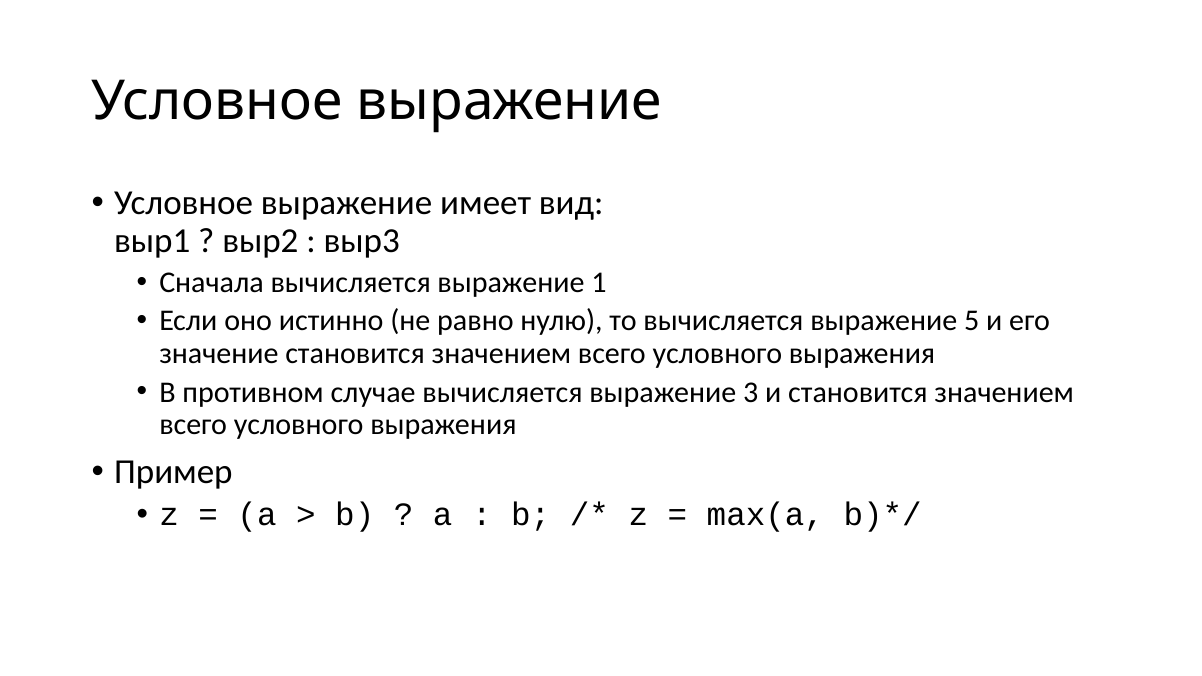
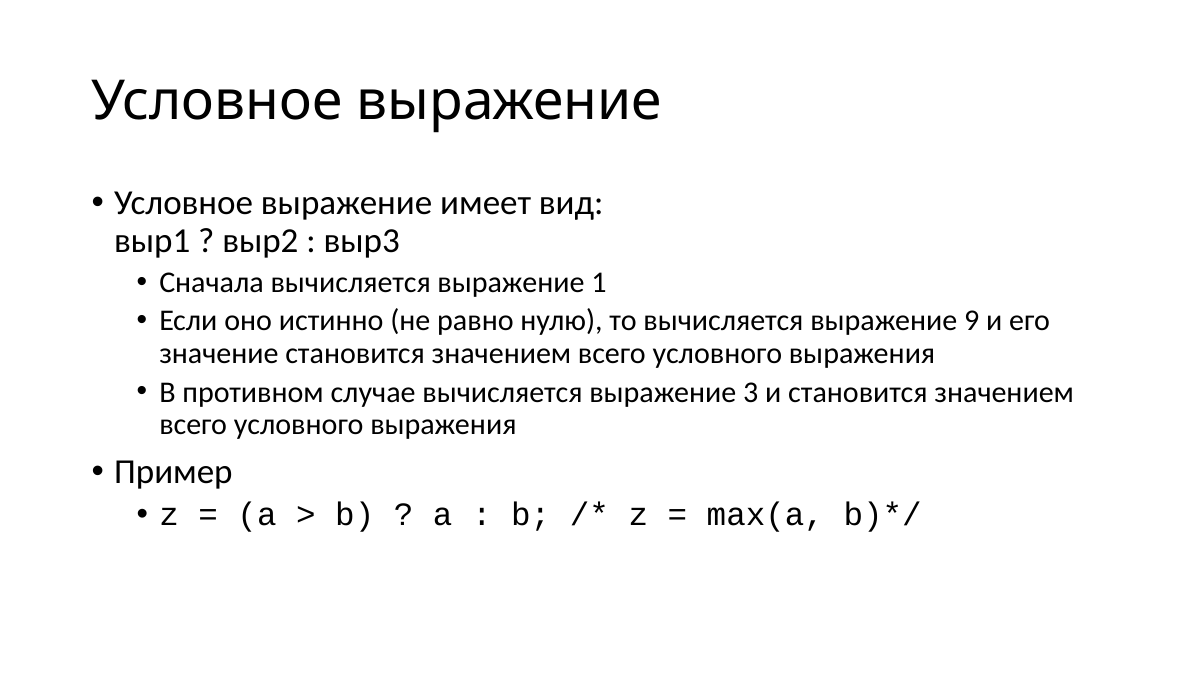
5: 5 -> 9
